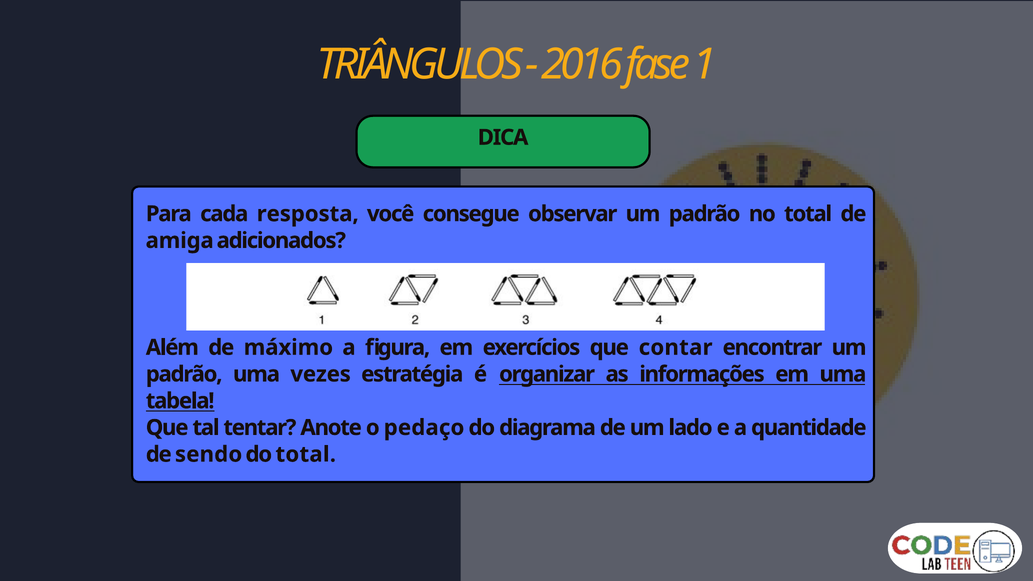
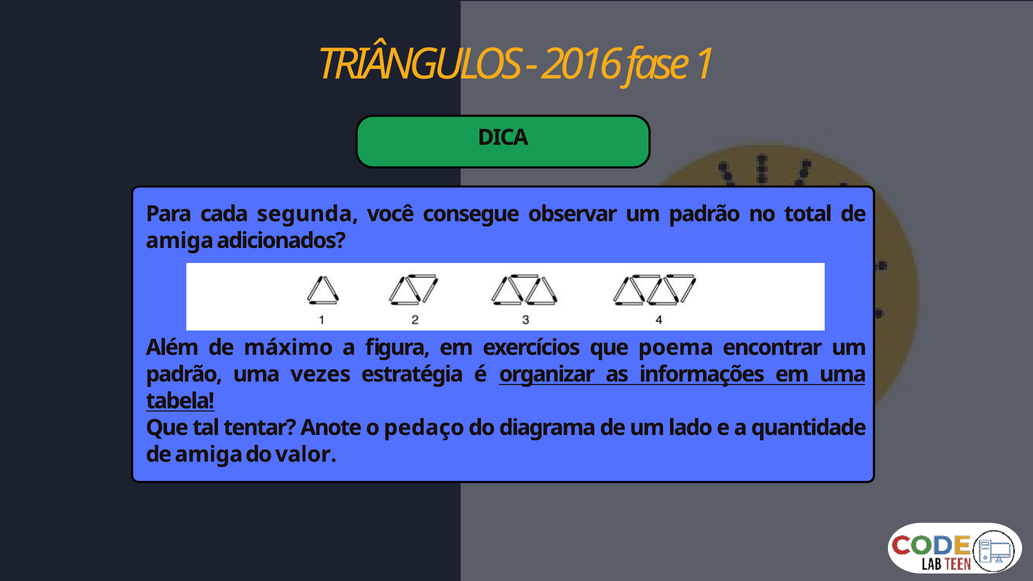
resposta: resposta -> segunda
contar: contar -> poema
sendo at (209, 454): sendo -> amiga
do total: total -> valor
